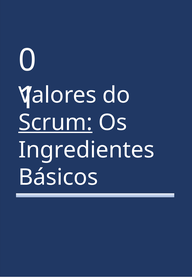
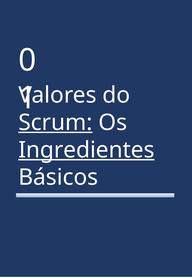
Ingredientes underline: none -> present
